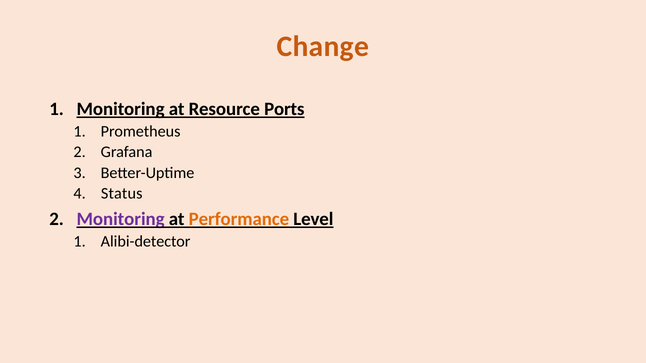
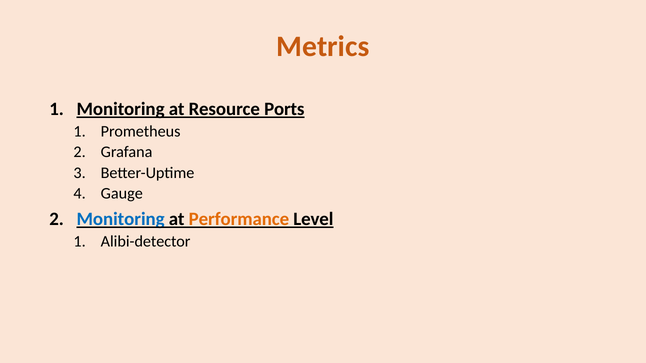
Change: Change -> Metrics
Status: Status -> Gauge
Monitoring at (121, 219) colour: purple -> blue
